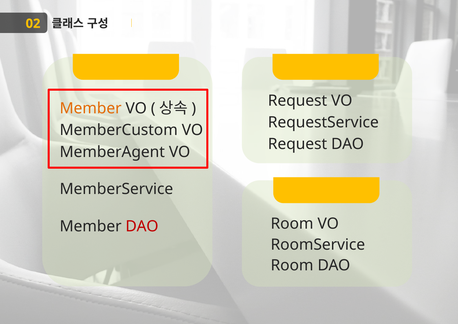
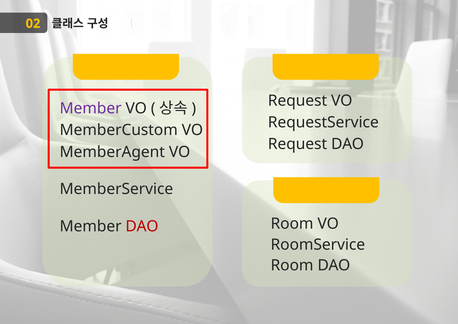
Member at (91, 108) colour: orange -> purple
